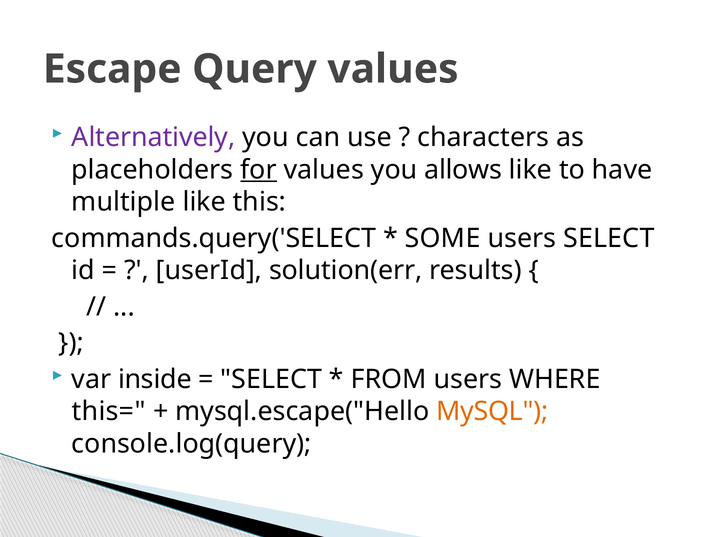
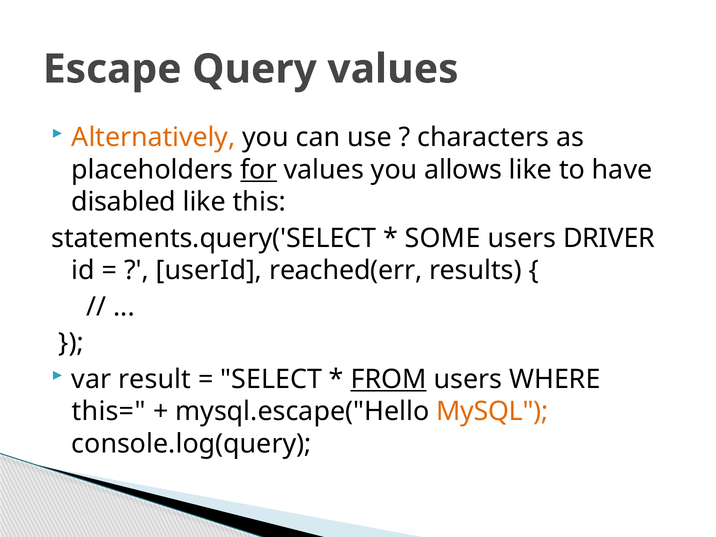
Alternatively colour: purple -> orange
multiple: multiple -> disabled
commands.query('SELECT: commands.query('SELECT -> statements.query('SELECT
users SELECT: SELECT -> DRIVER
solution(err: solution(err -> reached(err
inside: inside -> result
FROM underline: none -> present
